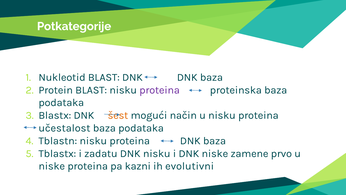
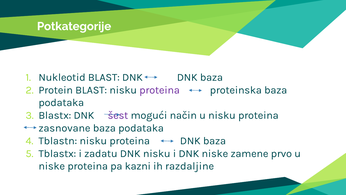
šest colour: orange -> purple
učestalost: učestalost -> zasnovane
evolutivni: evolutivni -> razdaljine
